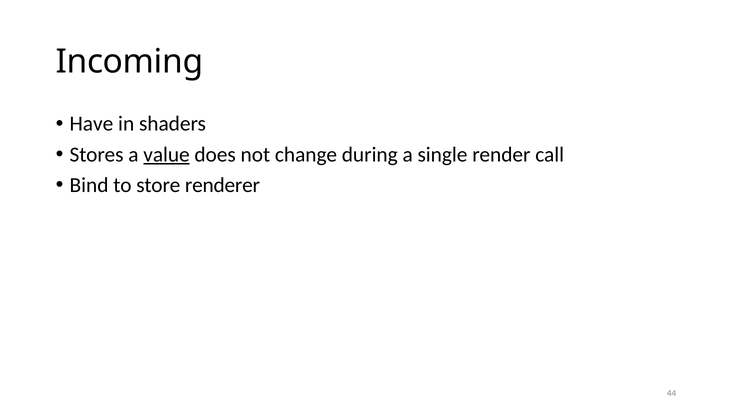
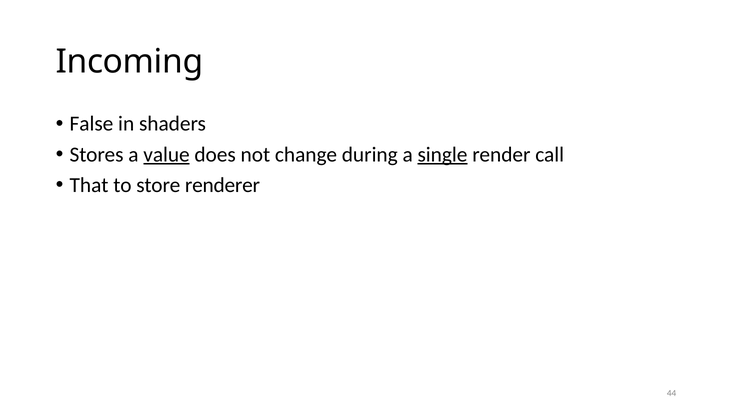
Have: Have -> False
single underline: none -> present
Bind: Bind -> That
